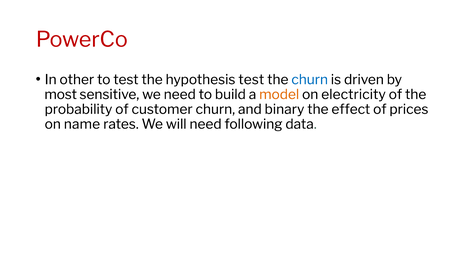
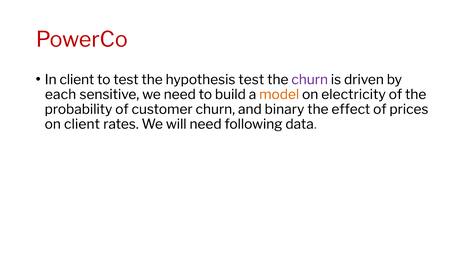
In other: other -> client
churn at (310, 79) colour: blue -> purple
most: most -> each
on name: name -> client
